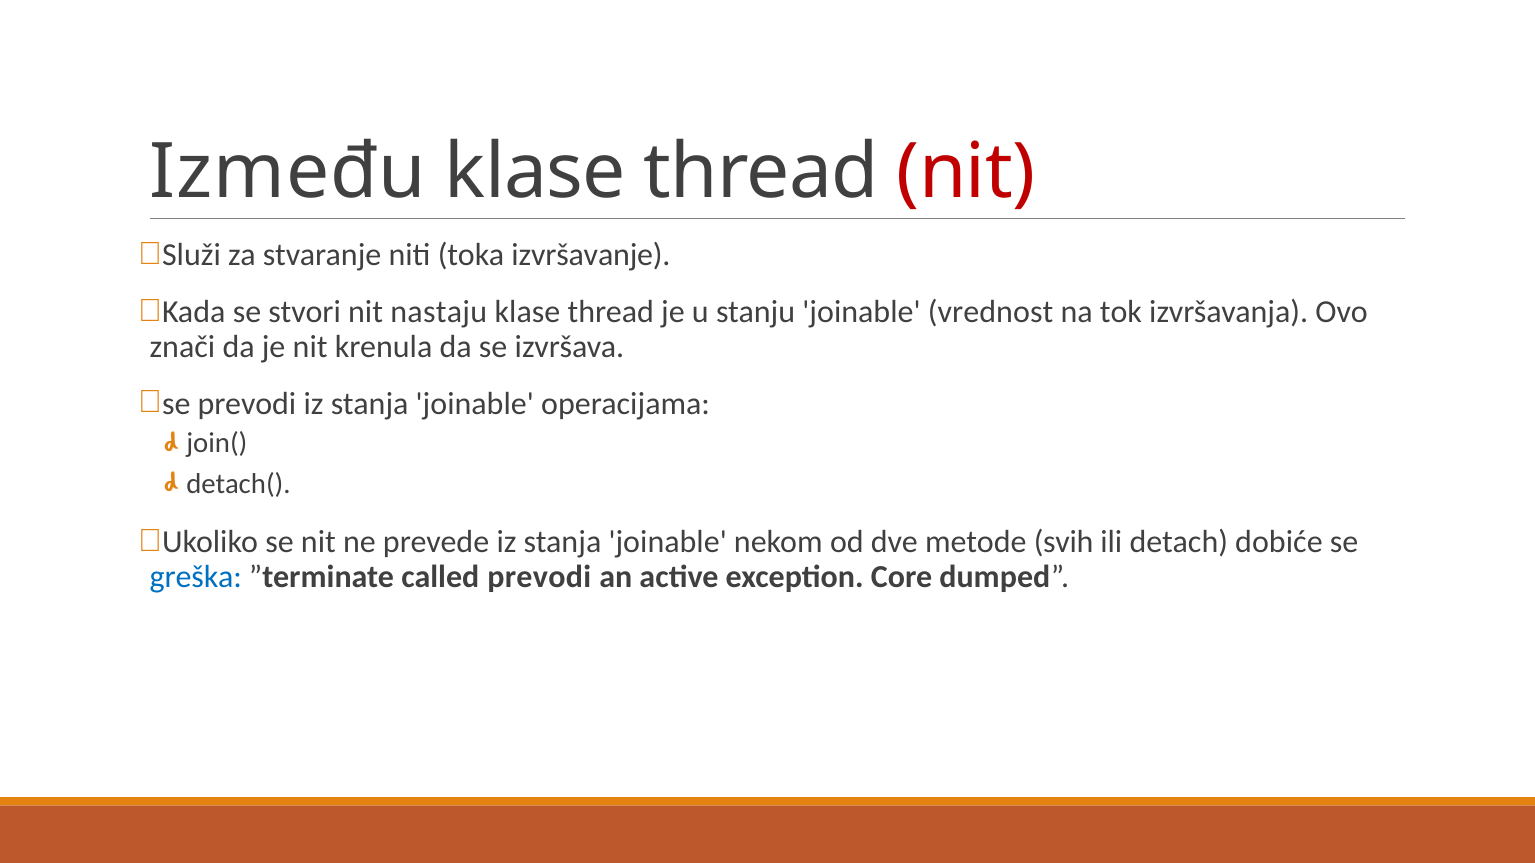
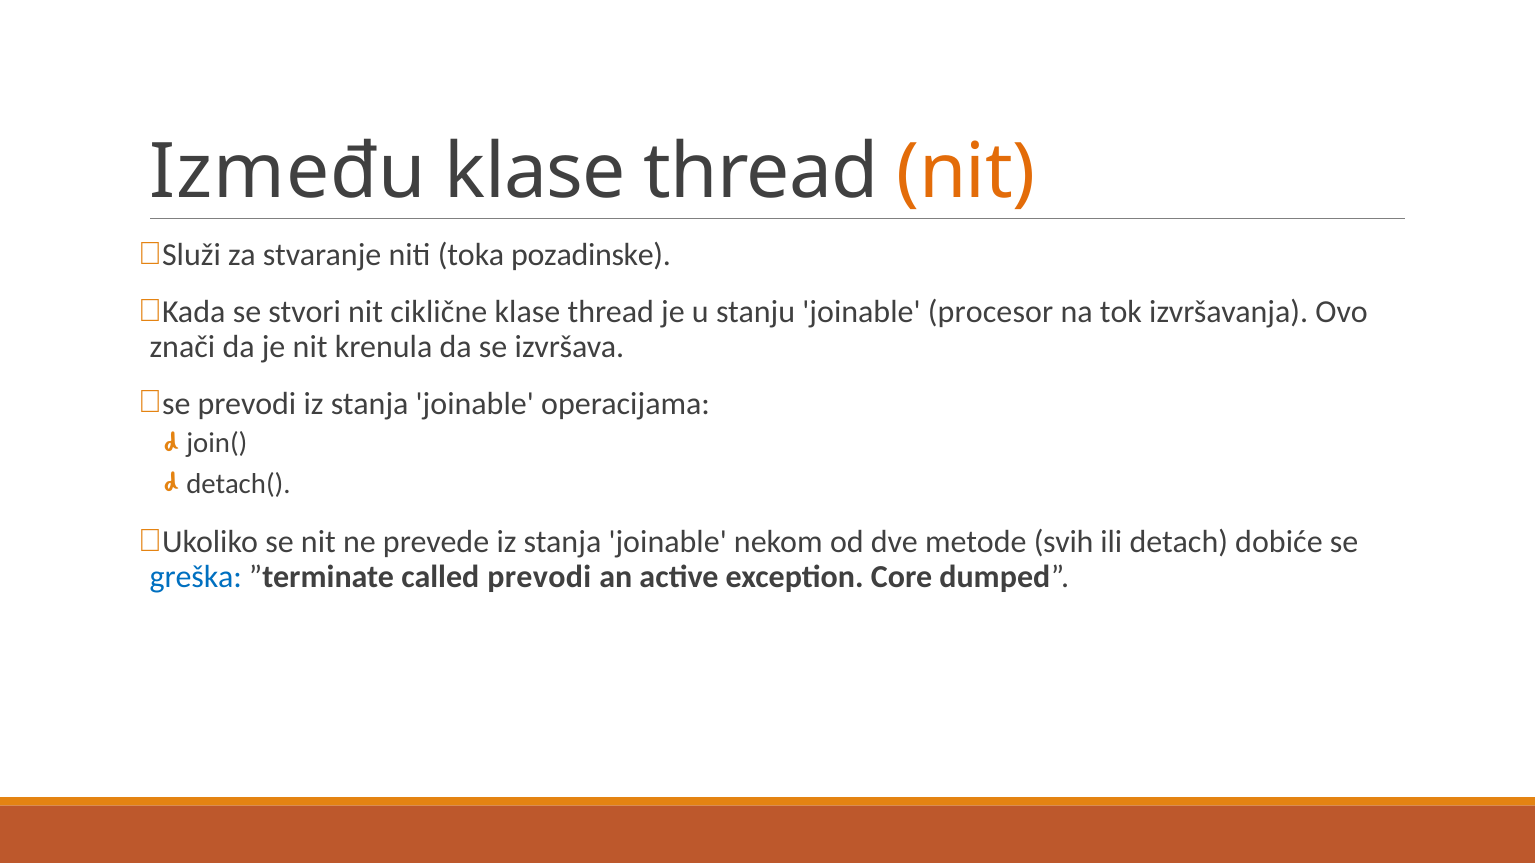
nit at (966, 172) colour: red -> orange
izvršavanje: izvršavanje -> pozadinske
nastaju: nastaju -> ciklične
vrednost: vrednost -> procesor
